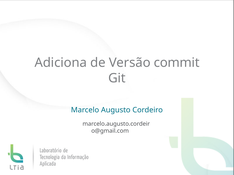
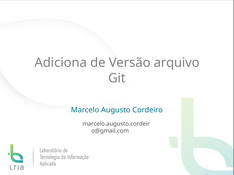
commit: commit -> arquivo
